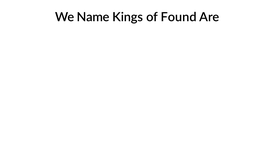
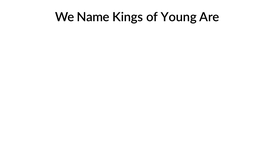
Found: Found -> Young
